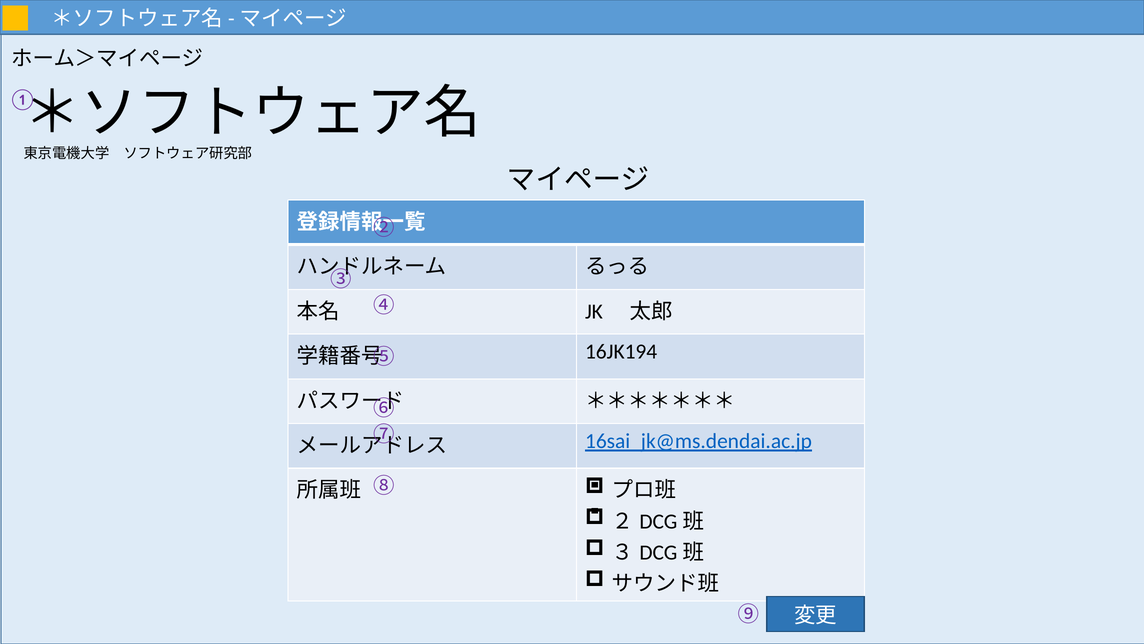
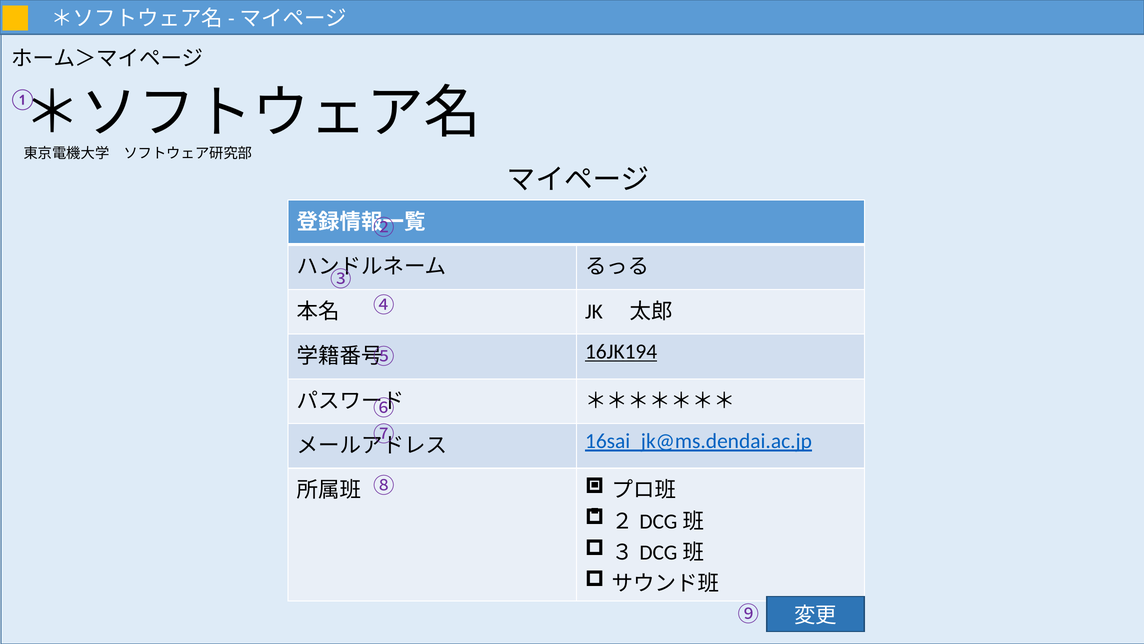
16JK194 underline: none -> present
